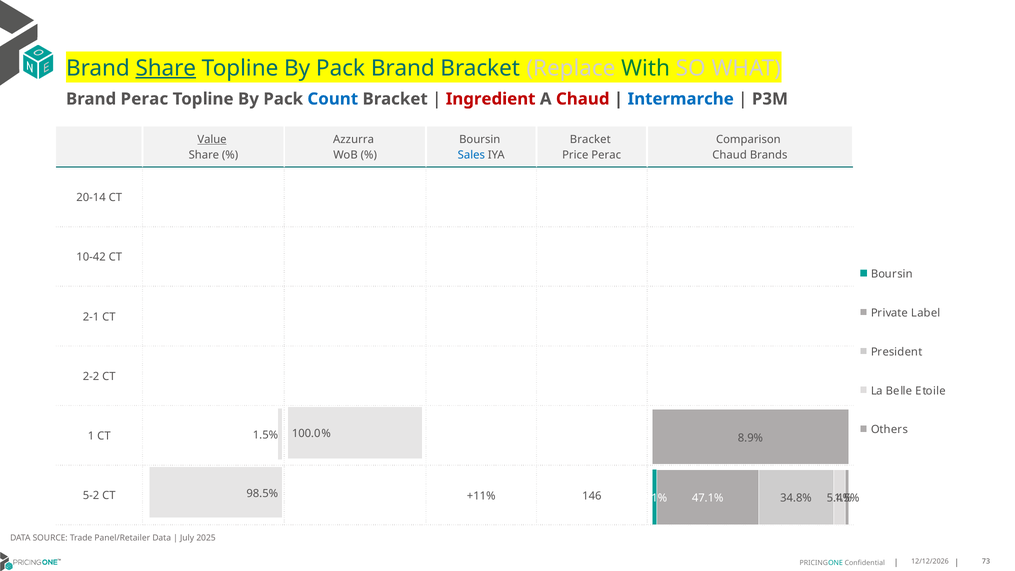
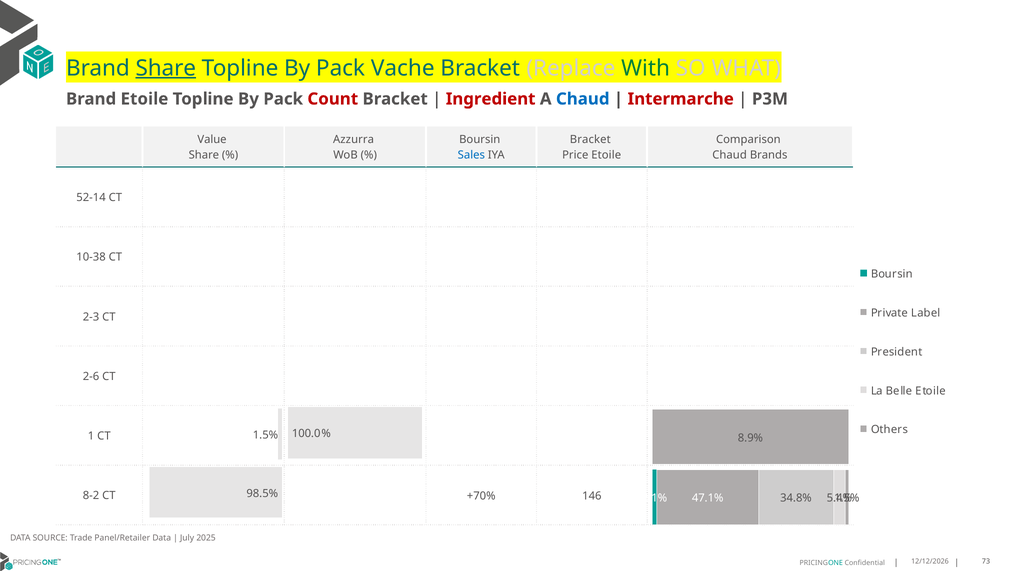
Pack Brand: Brand -> Vache
Brand Perac: Perac -> Etoile
Count colour: blue -> red
Chaud at (583, 99) colour: red -> blue
Intermarche colour: blue -> red
Value underline: present -> none
Price Perac: Perac -> Etoile
20-14: 20-14 -> 52-14
10-42: 10-42 -> 10-38
2-1: 2-1 -> 2-3
2-2: 2-2 -> 2-6
5-2: 5-2 -> 8-2
+11%: +11% -> +70%
